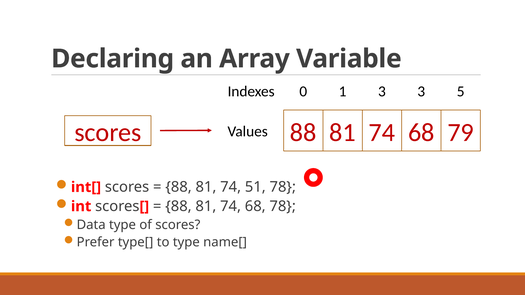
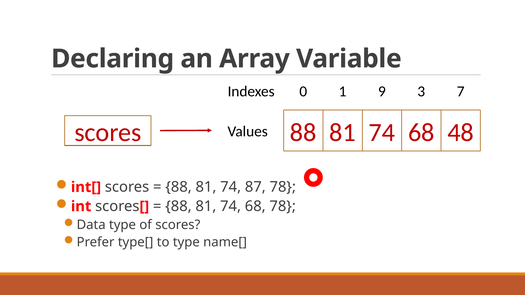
1 3: 3 -> 9
5: 5 -> 7
79: 79 -> 48
51: 51 -> 87
